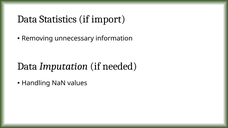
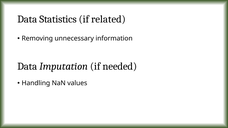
import: import -> related
